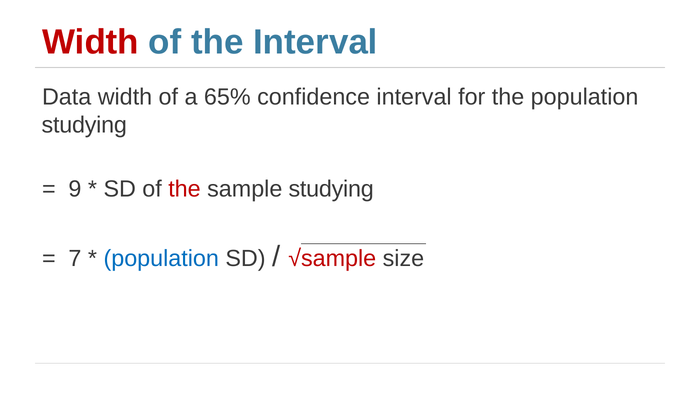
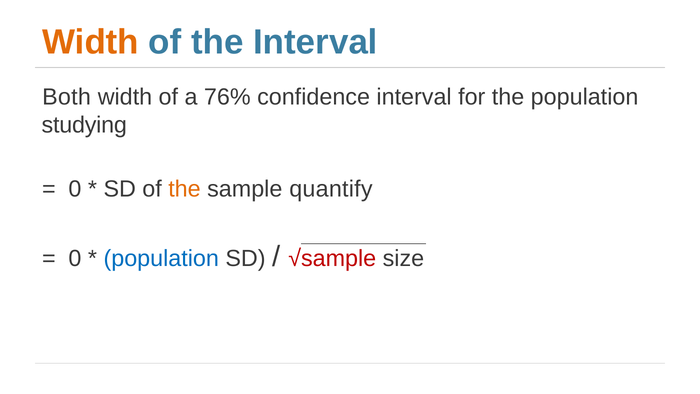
Width at (90, 42) colour: red -> orange
Data: Data -> Both
65%: 65% -> 76%
9 at (75, 189): 9 -> 0
the at (184, 189) colour: red -> orange
sample studying: studying -> quantify
7 at (75, 258): 7 -> 0
